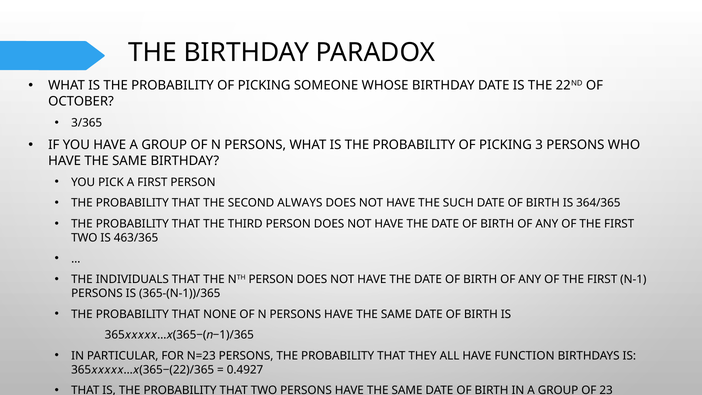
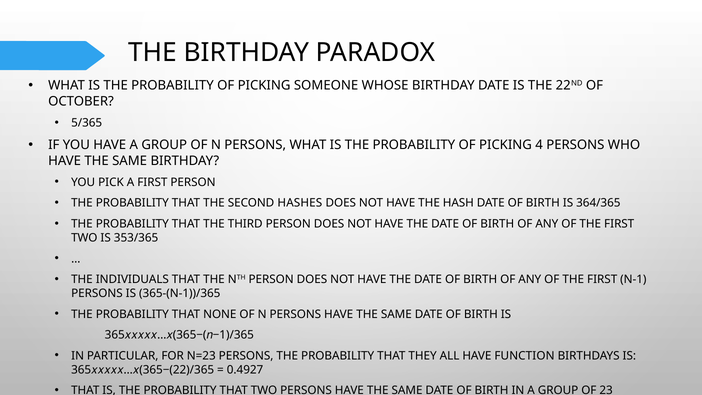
3/365: 3/365 -> 5/365
3: 3 -> 4
ALWAYS: ALWAYS -> HASHES
SUCH: SUCH -> HASH
463/365: 463/365 -> 353/365
